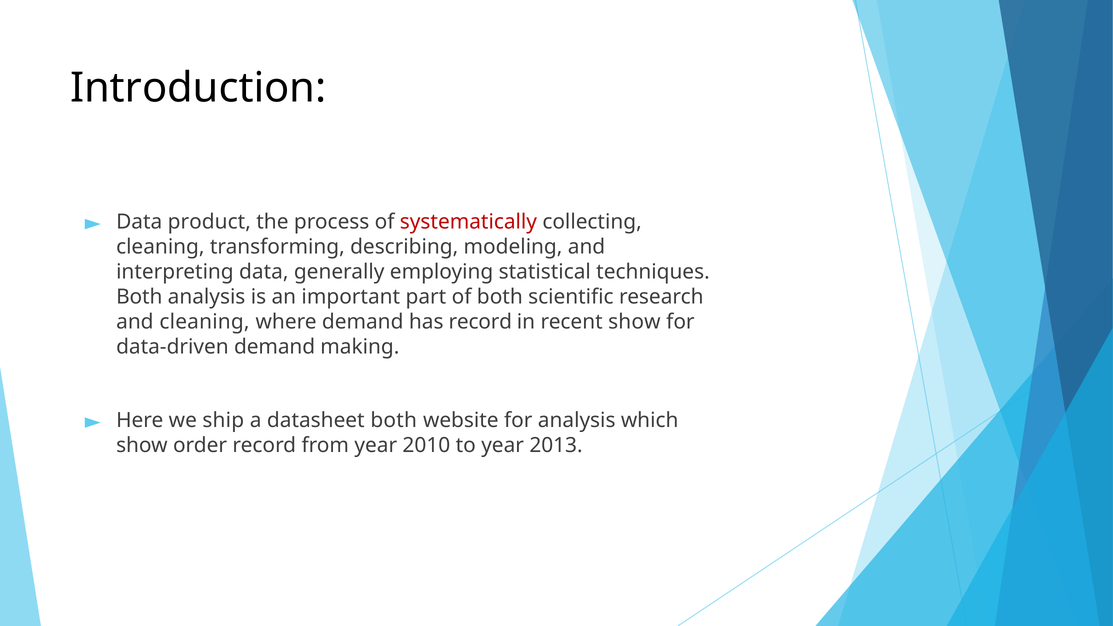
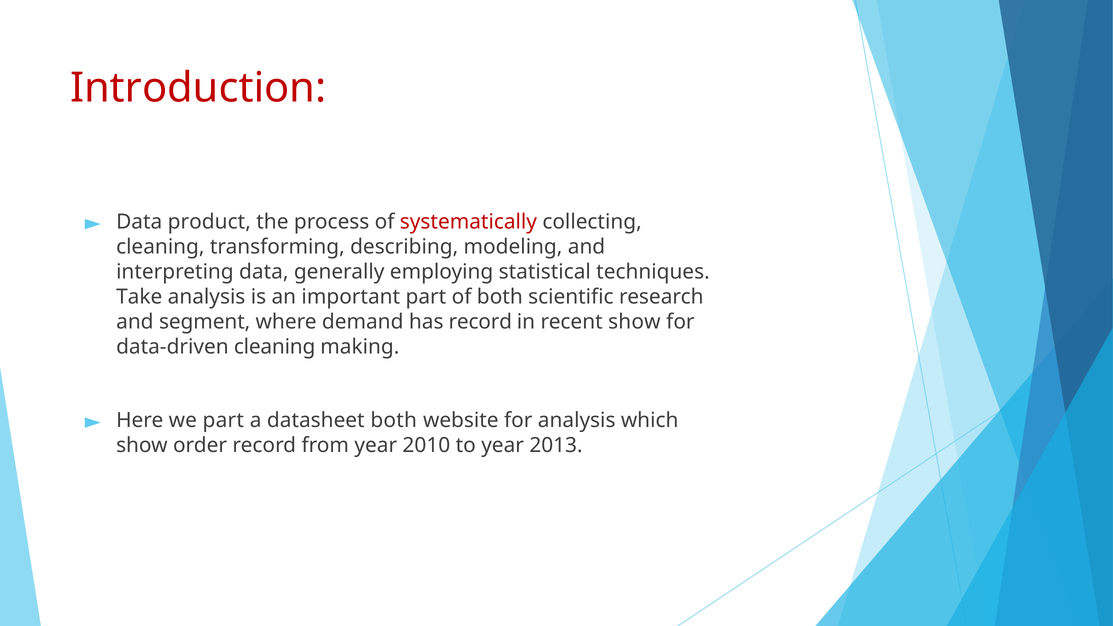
Introduction colour: black -> red
Both at (139, 297): Both -> Take
and cleaning: cleaning -> segment
data-driven demand: demand -> cleaning
we ship: ship -> part
